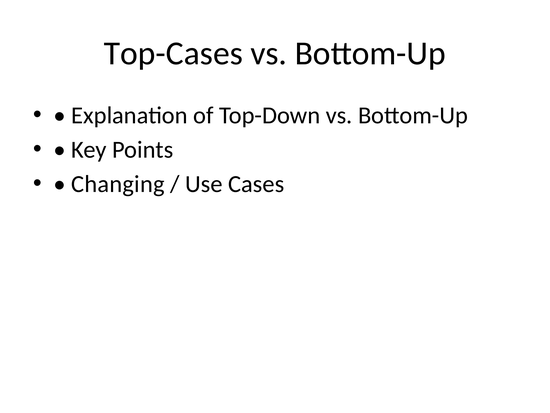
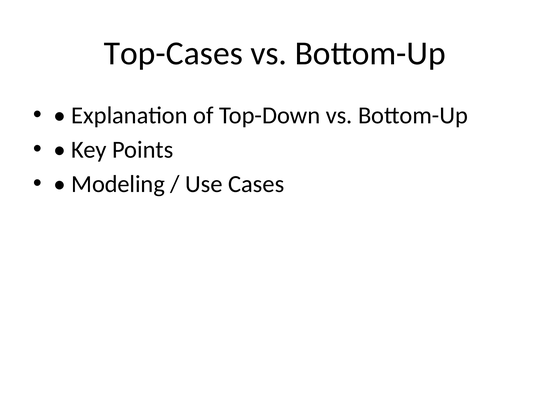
Changing: Changing -> Modeling
